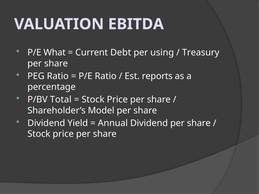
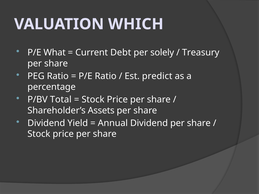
EBITDA: EBITDA -> WHICH
using: using -> solely
reports: reports -> predict
Model: Model -> Assets
